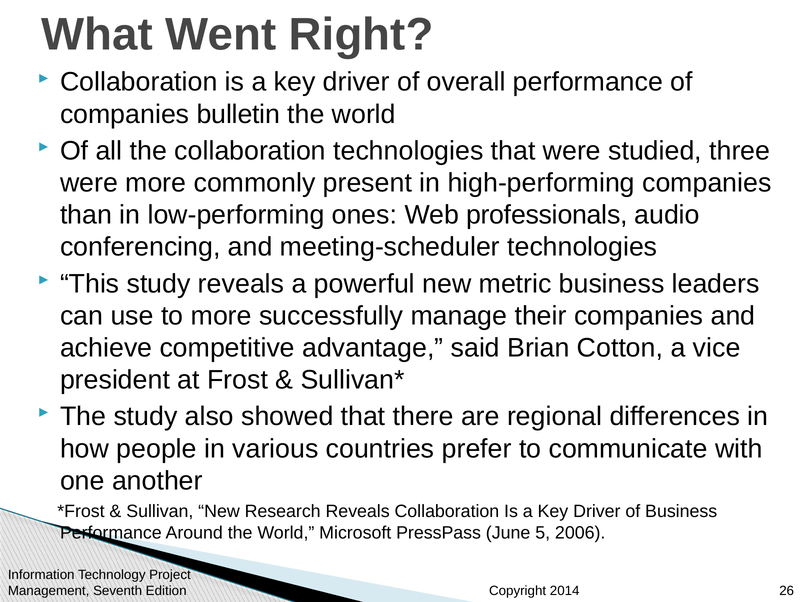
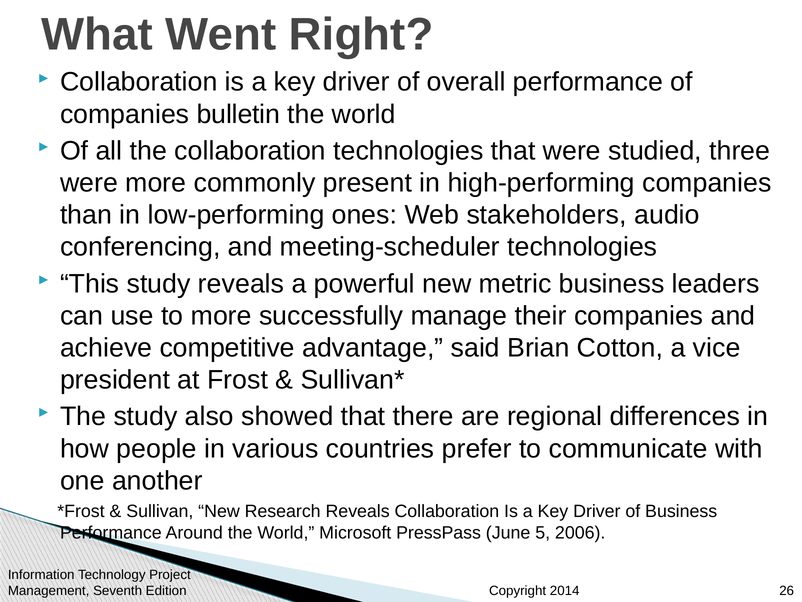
professionals: professionals -> stakeholders
